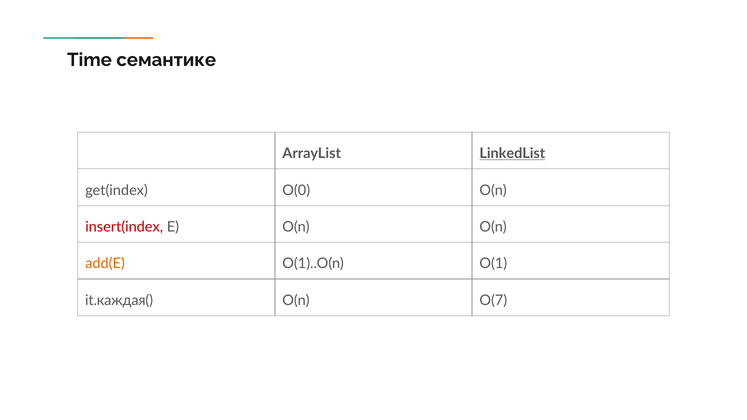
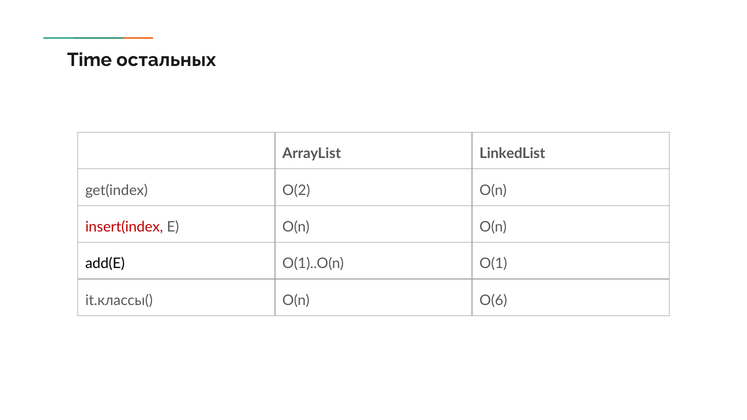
семантике: семантике -> остальных
LinkedList underline: present -> none
O(0: O(0 -> O(2
add(E colour: orange -> black
it.каждая(: it.каждая( -> it.классы(
O(7: O(7 -> O(6
